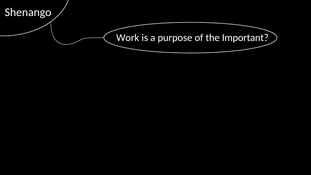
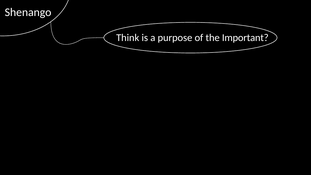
Work: Work -> Think
